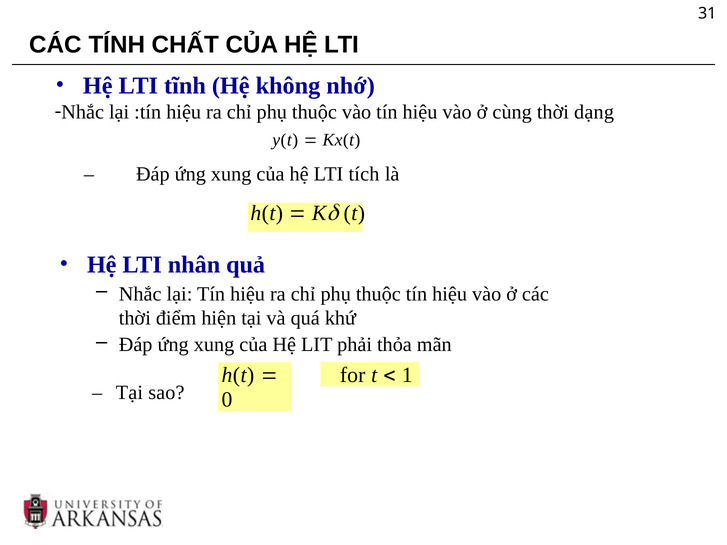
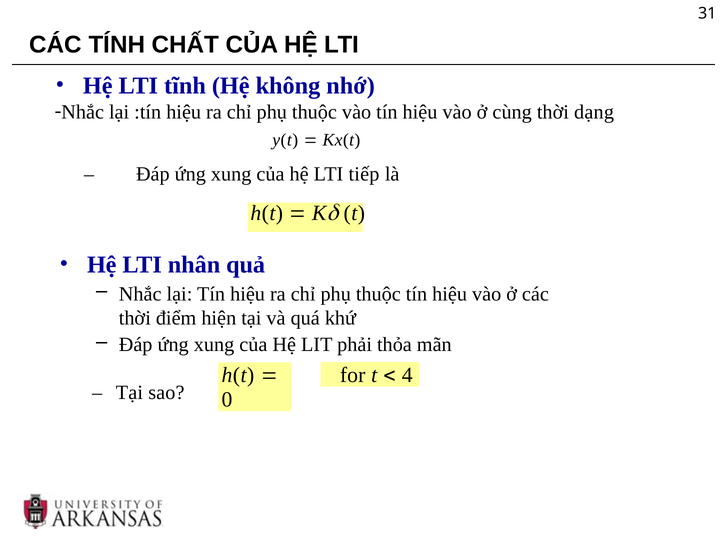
tích: tích -> tiếp
1: 1 -> 4
